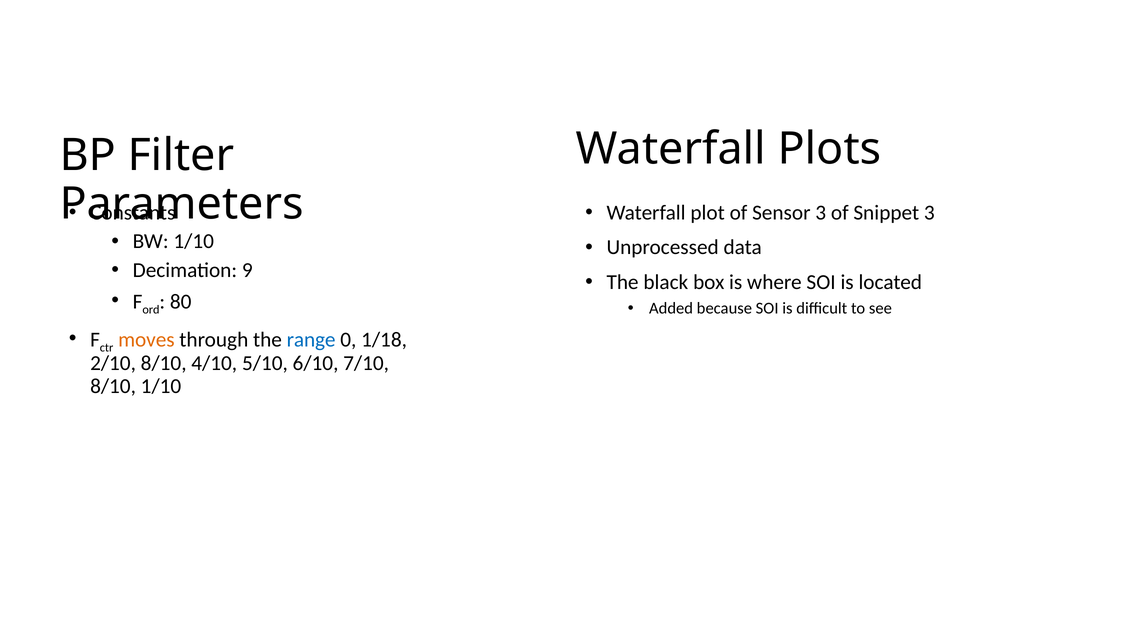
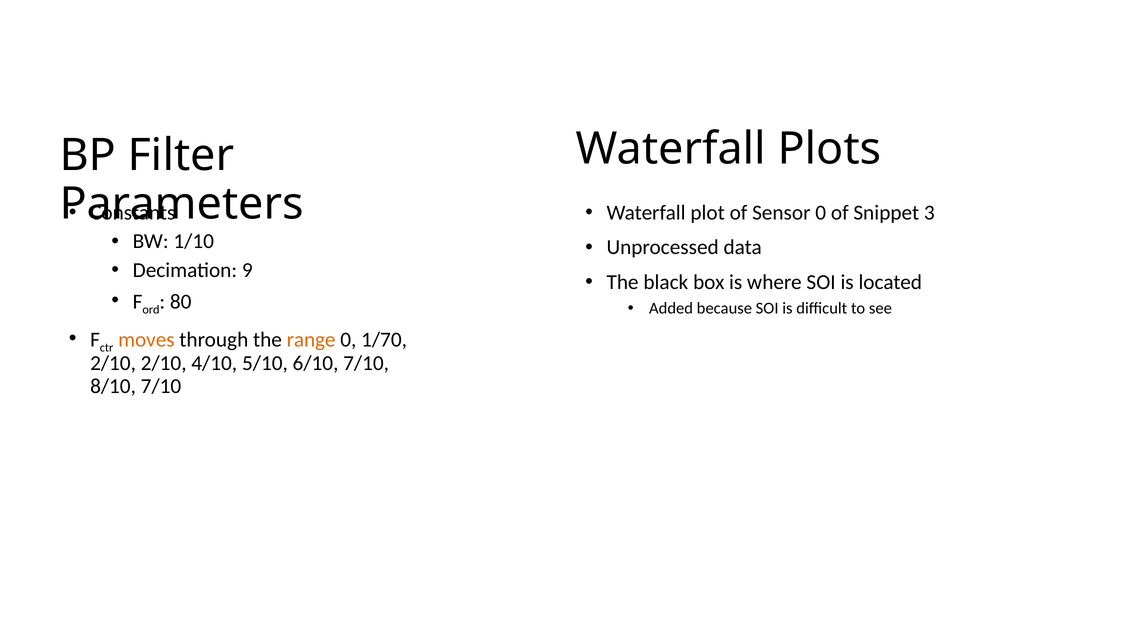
Sensor 3: 3 -> 0
range colour: blue -> orange
1/18: 1/18 -> 1/70
2/10 8/10: 8/10 -> 2/10
8/10 1/10: 1/10 -> 7/10
